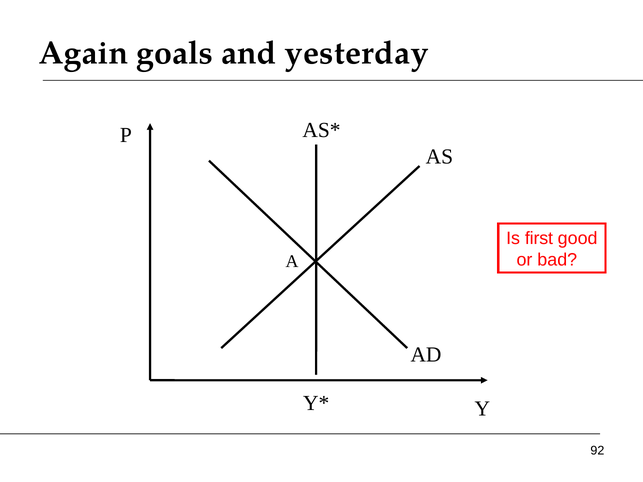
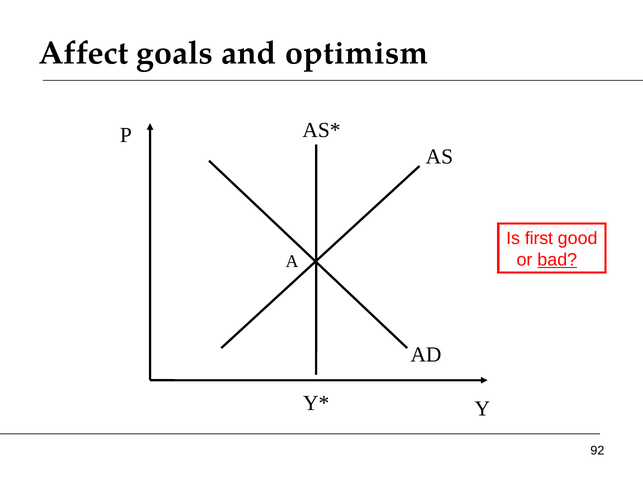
Again: Again -> Affect
yesterday: yesterday -> optimism
bad underline: none -> present
